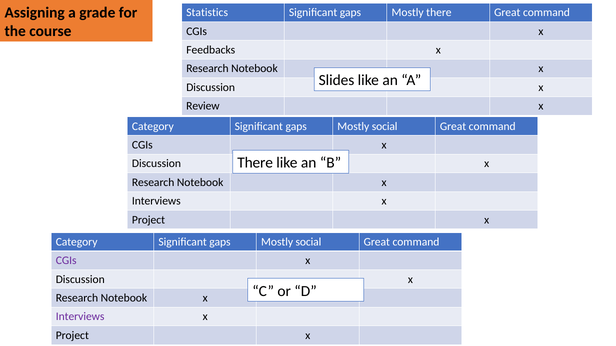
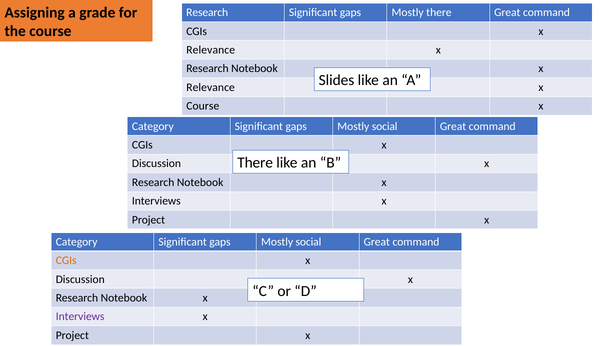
Statistics at (207, 13): Statistics -> Research
Feedbacks at (211, 50): Feedbacks -> Relevance
Discussion at (211, 87): Discussion -> Relevance
Review at (203, 106): Review -> Course
CGIs at (66, 261) colour: purple -> orange
